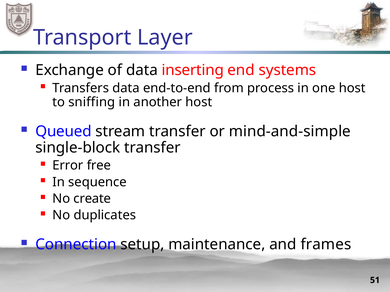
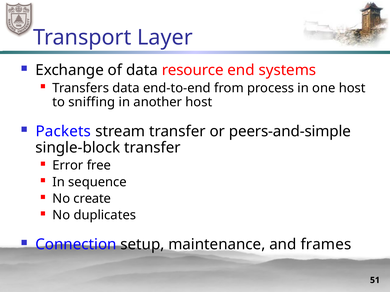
inserting: inserting -> resource
Queued: Queued -> Packets
mind-and-simple: mind-and-simple -> peers-and-simple
